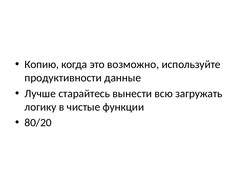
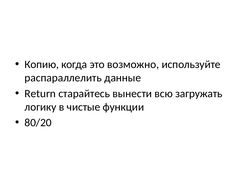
продуктивности: продуктивности -> распараллелить
Лучше: Лучше -> Return
